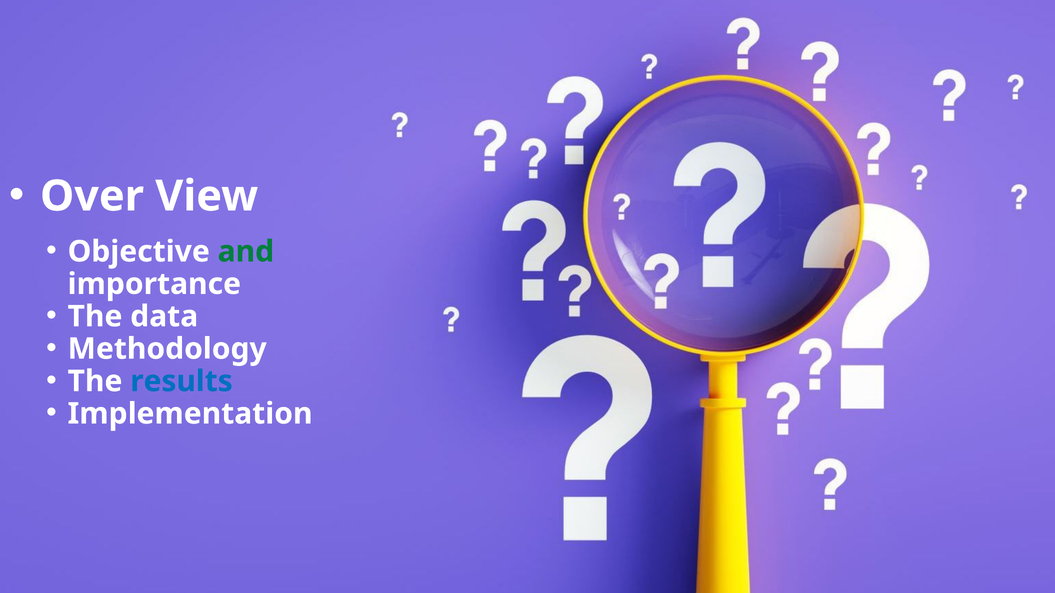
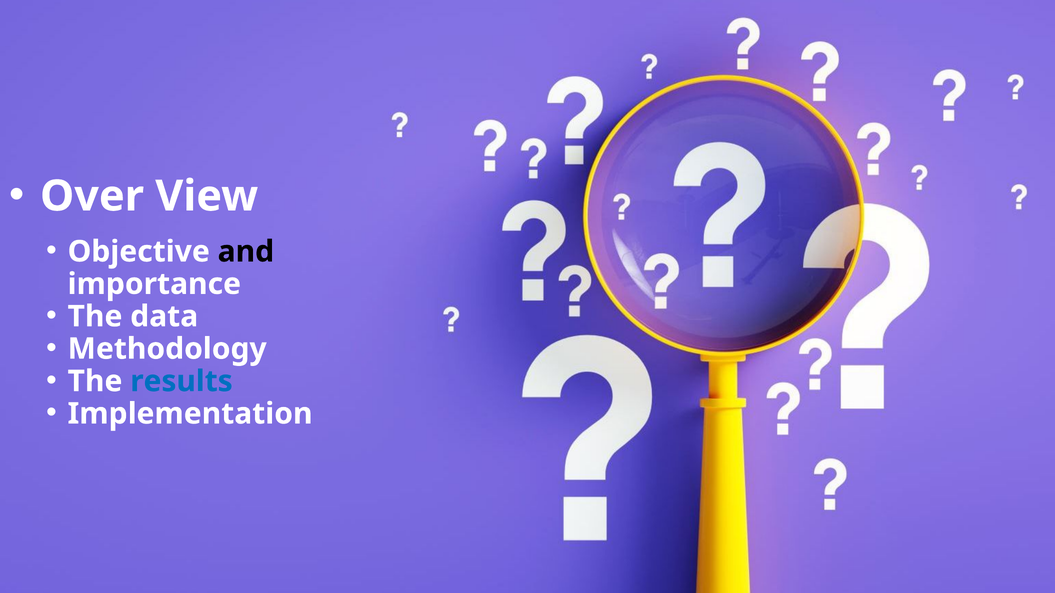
and at (246, 252) colour: green -> black
